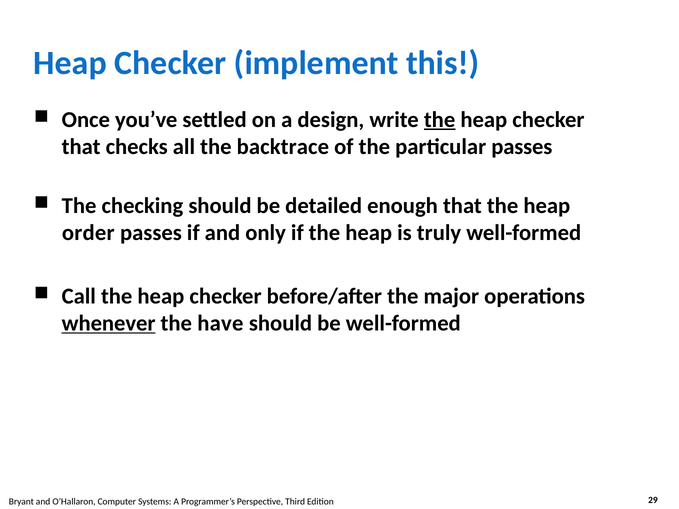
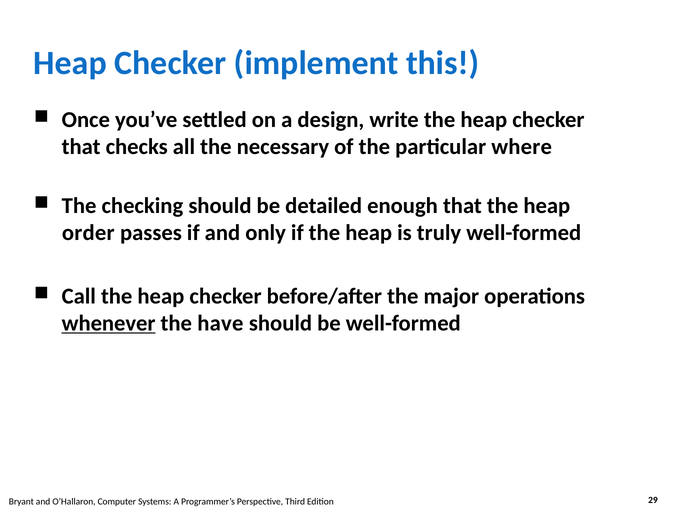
the at (440, 120) underline: present -> none
backtrace: backtrace -> necessary
particular passes: passes -> where
